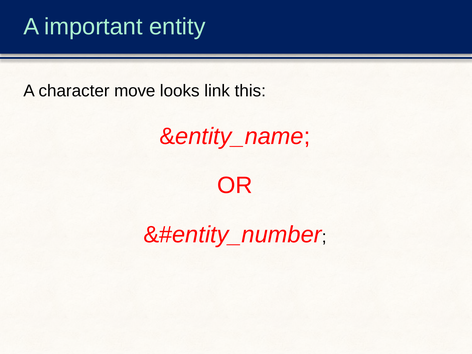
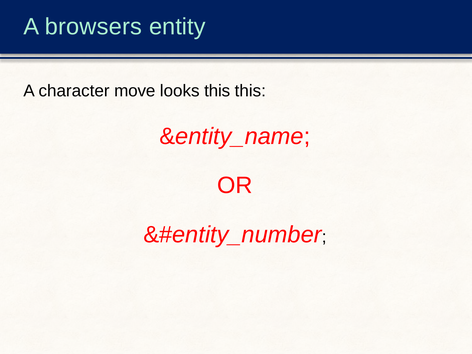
important: important -> browsers
looks link: link -> this
